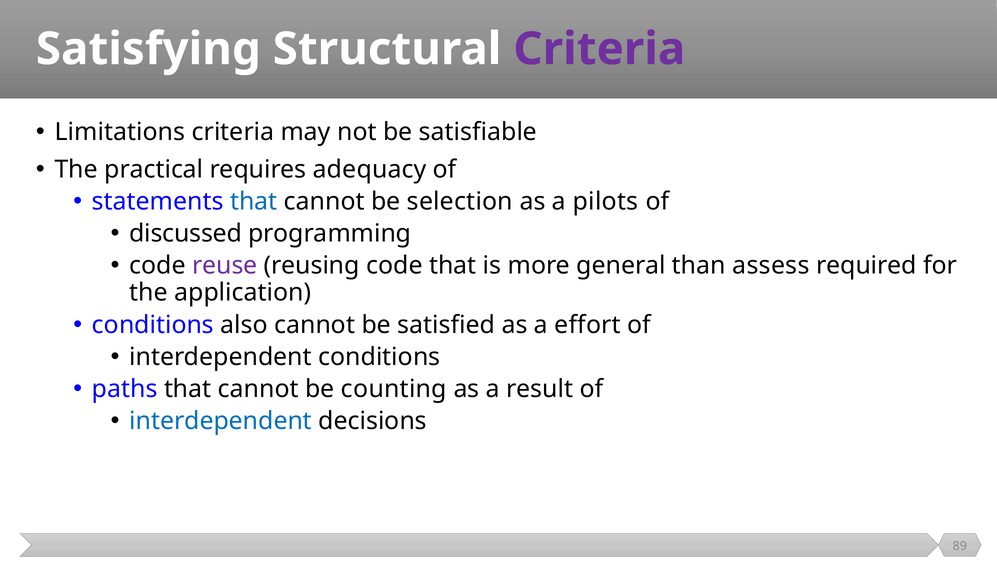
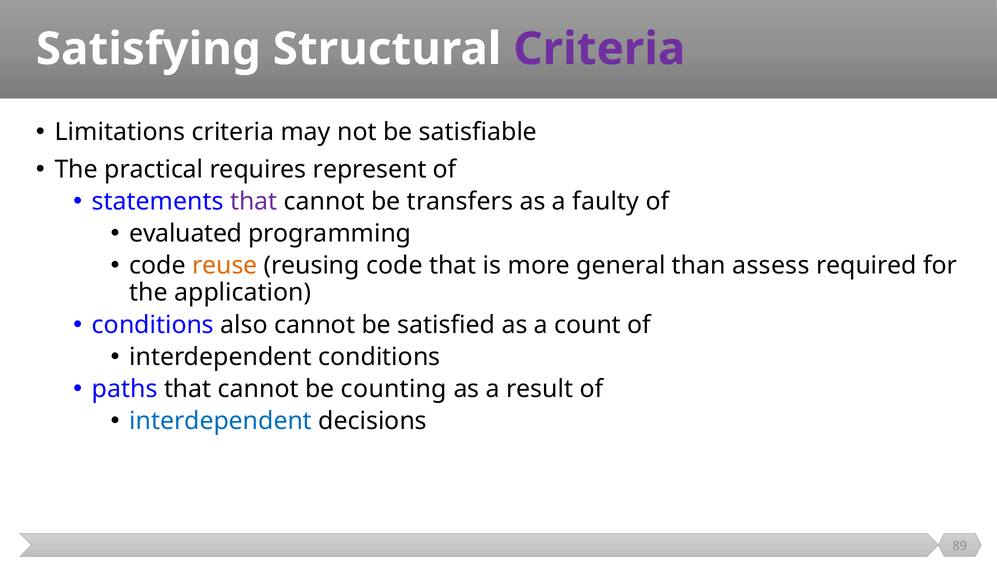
adequacy: adequacy -> represent
that at (254, 201) colour: blue -> purple
selection: selection -> transfers
pilots: pilots -> faulty
discussed: discussed -> evaluated
reuse colour: purple -> orange
effort: effort -> count
